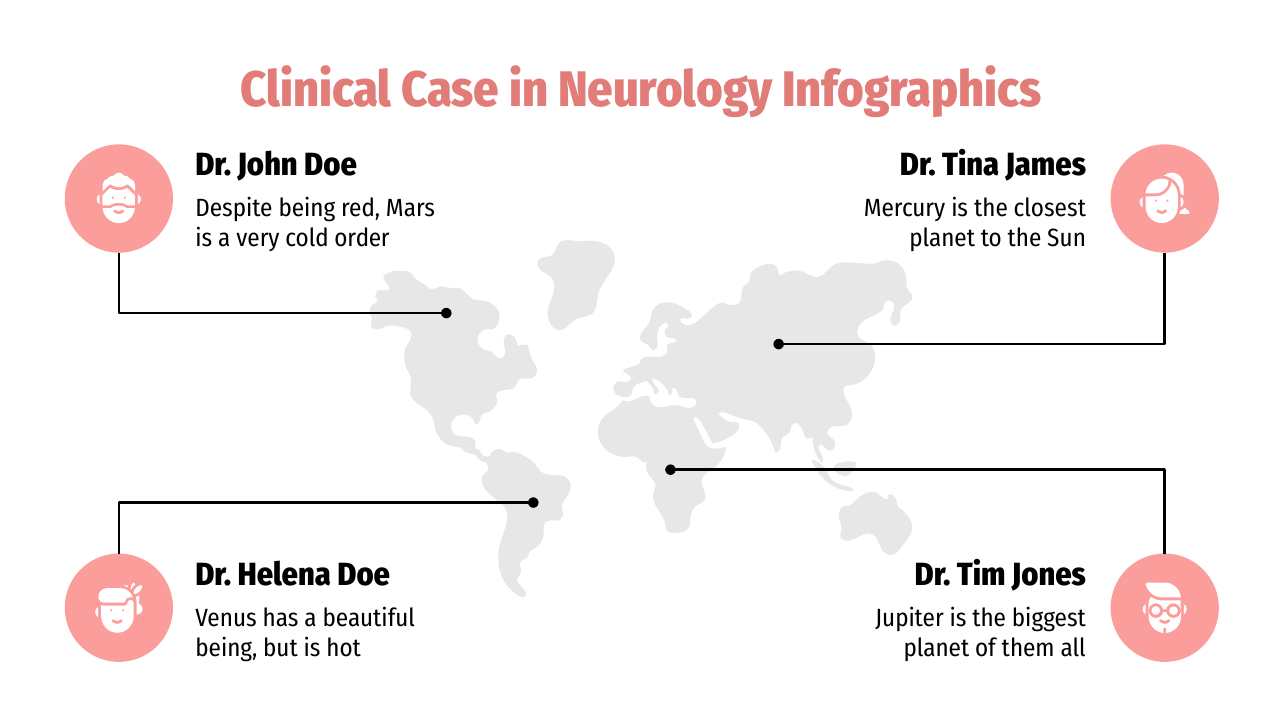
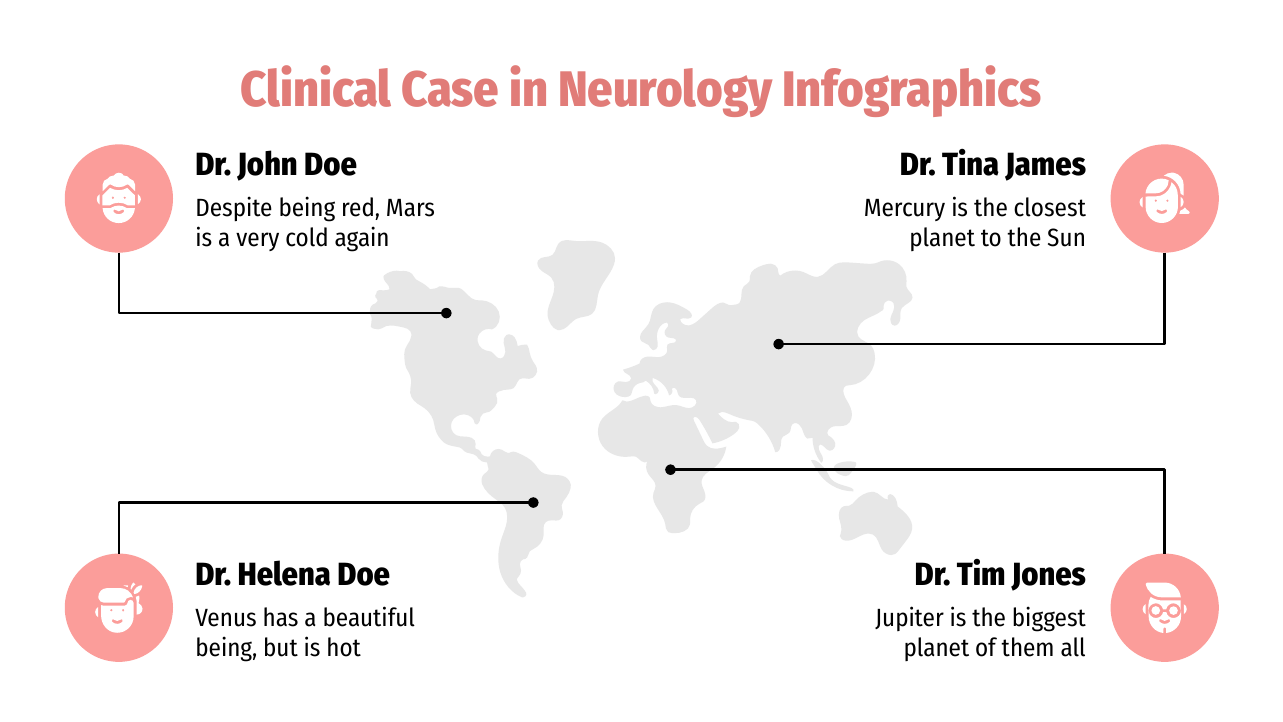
order: order -> again
